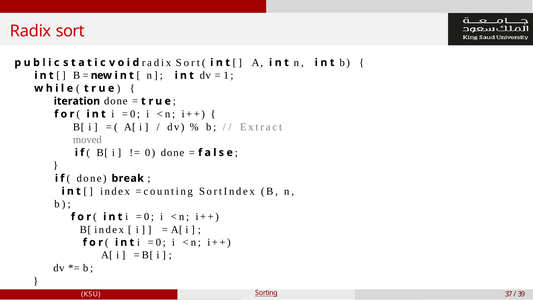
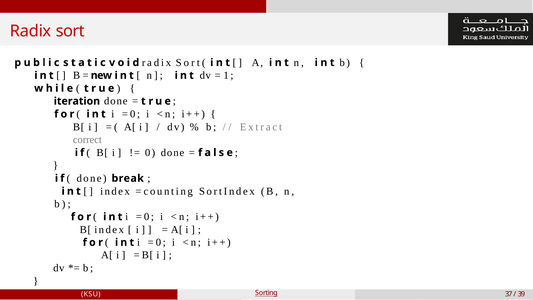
moved: moved -> correct
